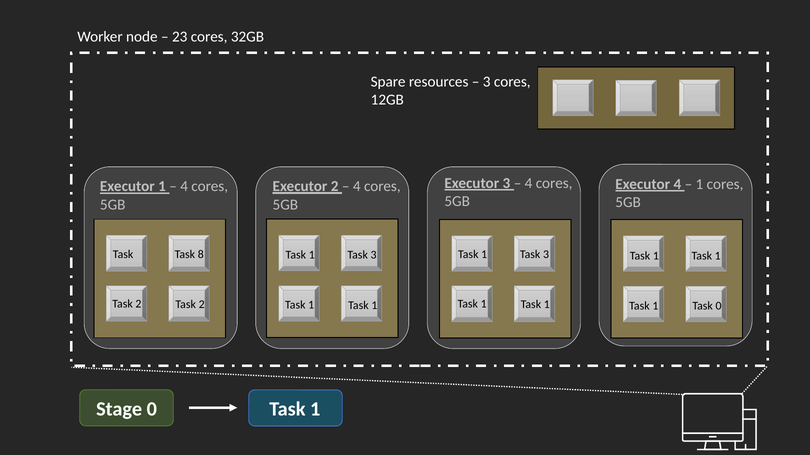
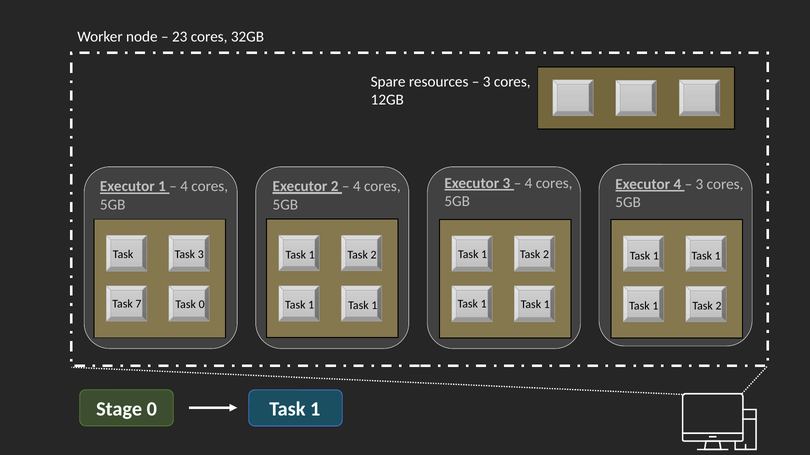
1 at (699, 184): 1 -> 3
3 at (546, 254): 3 -> 2
Task 8: 8 -> 3
3 at (374, 255): 3 -> 2
2 at (138, 305): 2 -> 7
2 at (202, 305): 2 -> 0
0 at (719, 306): 0 -> 2
